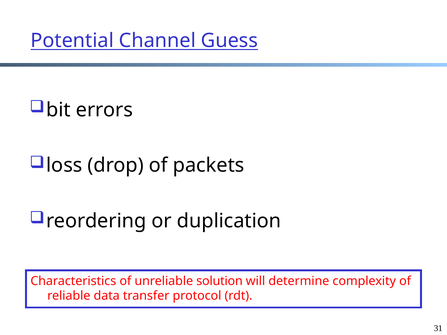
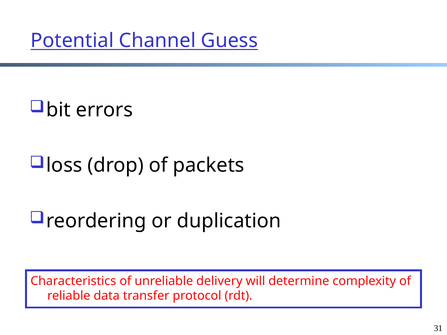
solution: solution -> delivery
